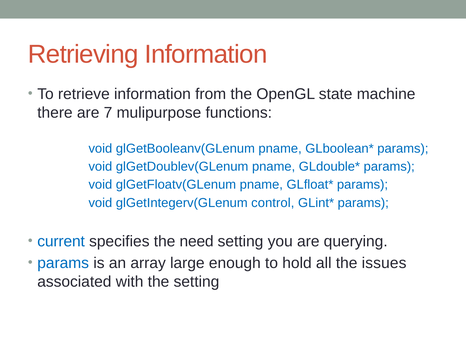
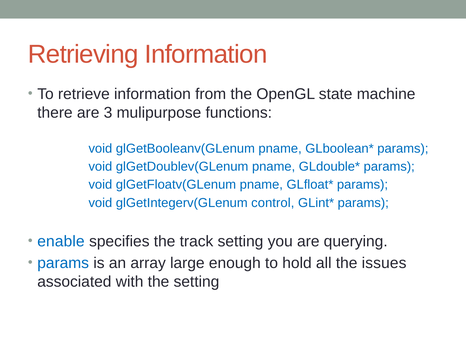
7: 7 -> 3
current: current -> enable
need: need -> track
